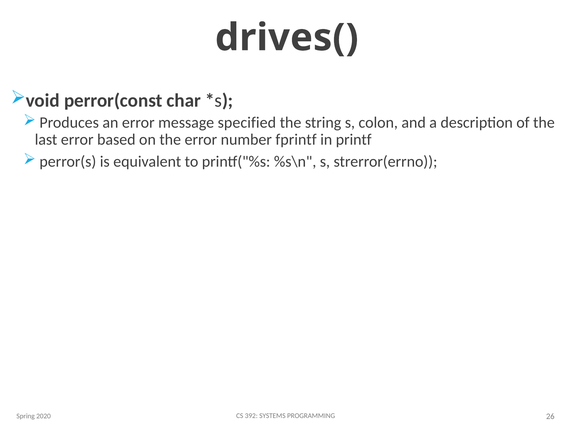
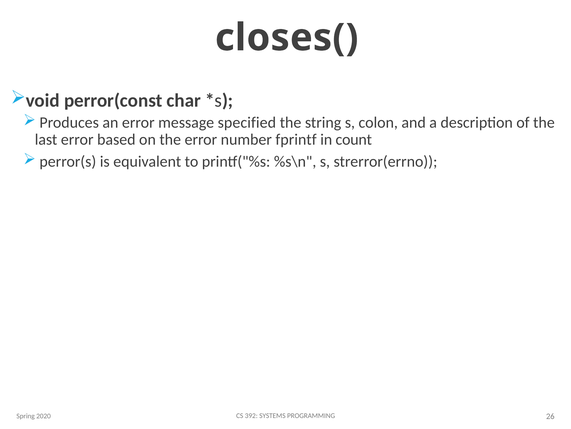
drives(: drives( -> closes(
printf: printf -> count
